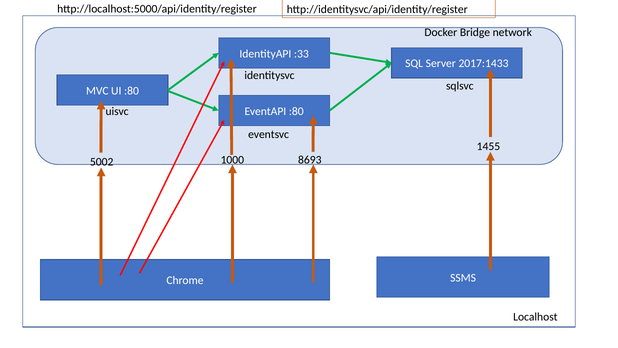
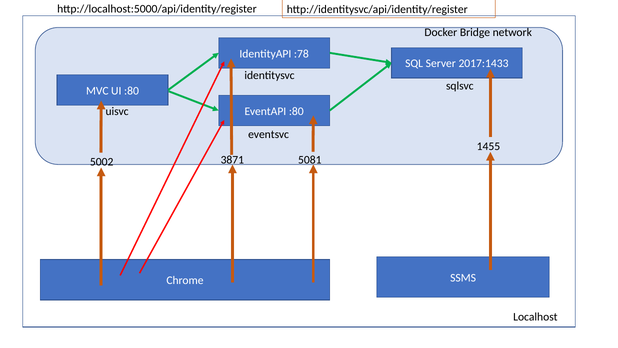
:33: :33 -> :78
1000: 1000 -> 3871
8693: 8693 -> 5081
